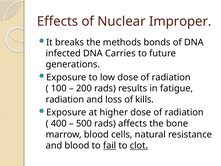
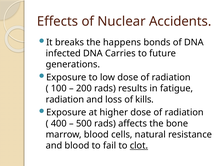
Improper: Improper -> Accidents
methods: methods -> happens
fail underline: present -> none
